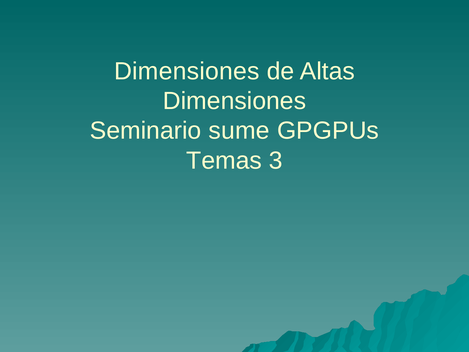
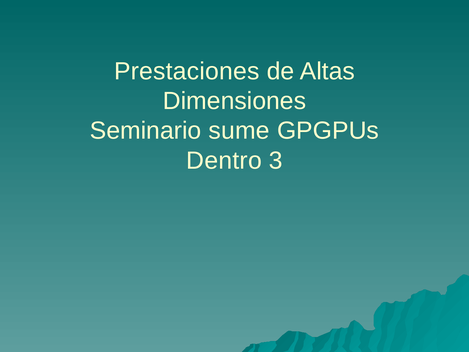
Dimensiones at (187, 71): Dimensiones -> Prestaciones
Temas: Temas -> Dentro
